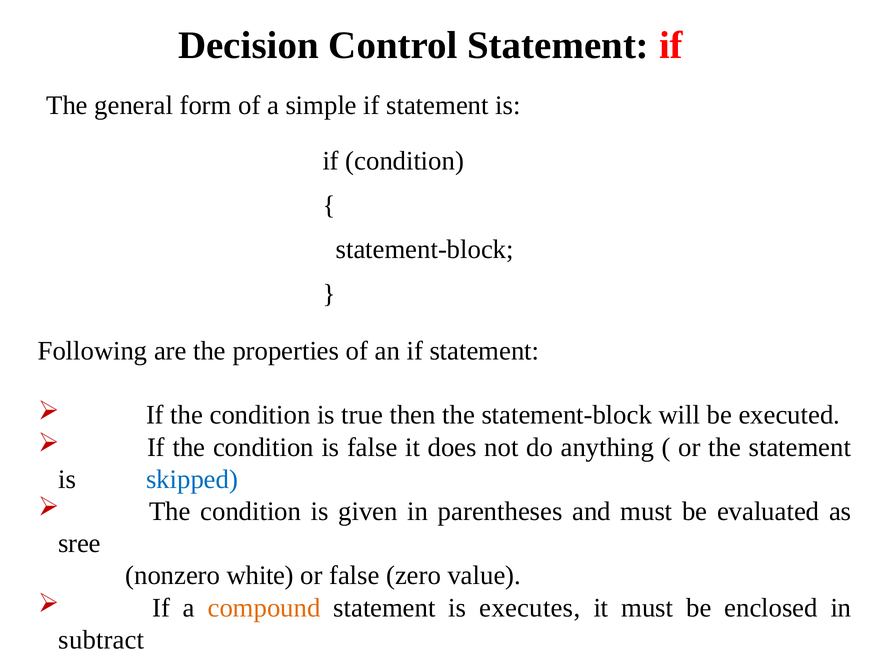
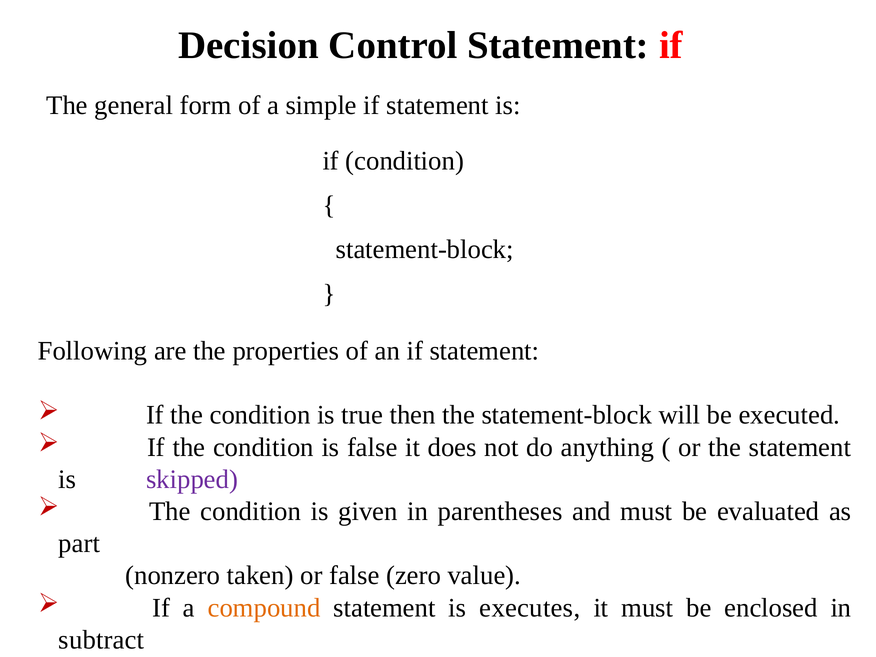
skipped colour: blue -> purple
sree: sree -> part
white: white -> taken
